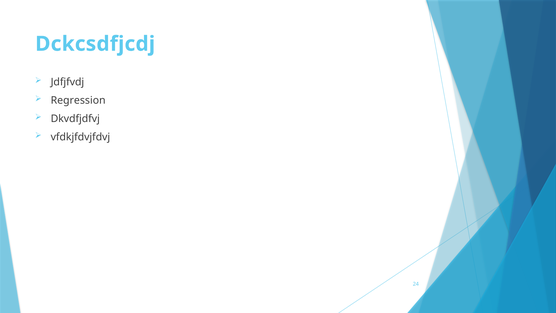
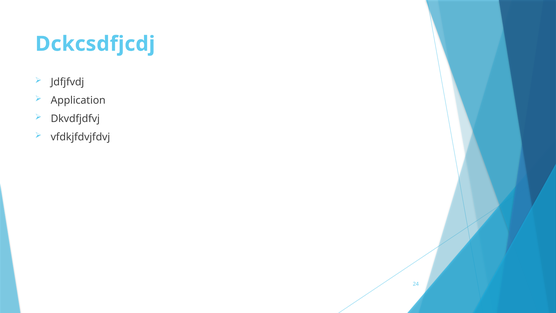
Regression: Regression -> Application
